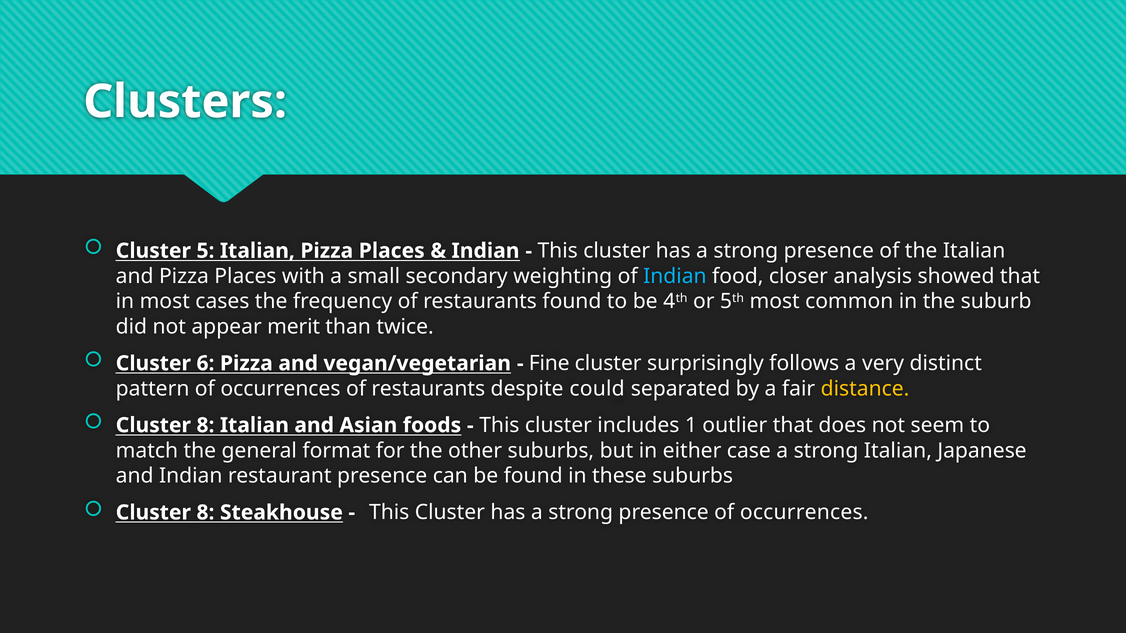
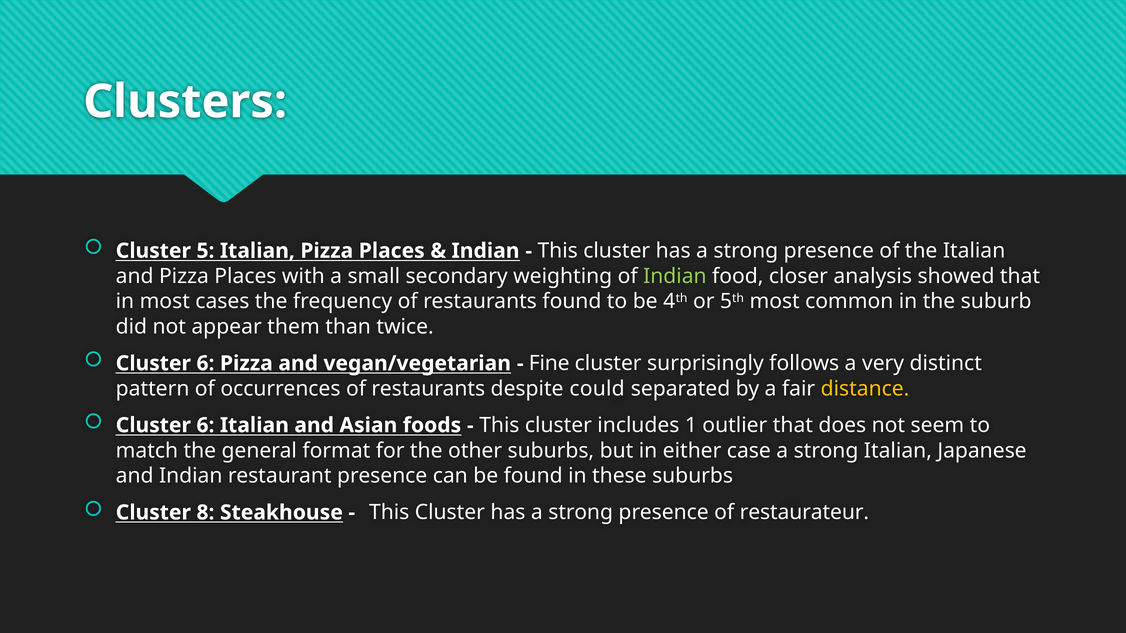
Indian at (675, 276) colour: light blue -> light green
merit: merit -> them
8 at (205, 426): 8 -> 6
presence of occurrences: occurrences -> restaurateur
